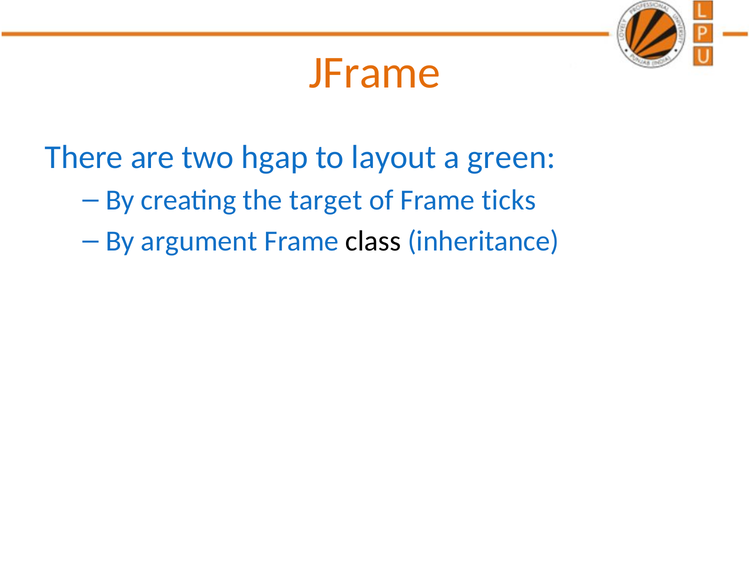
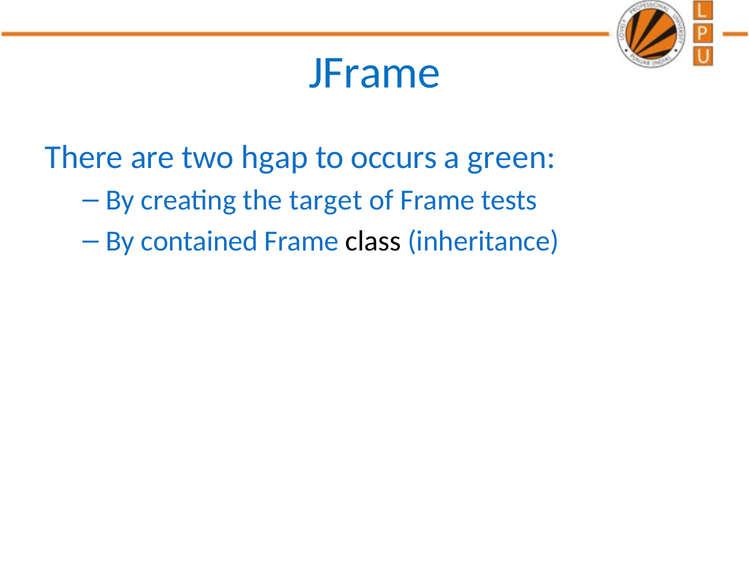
JFrame colour: orange -> blue
layout: layout -> occurs
ticks: ticks -> tests
argument: argument -> contained
